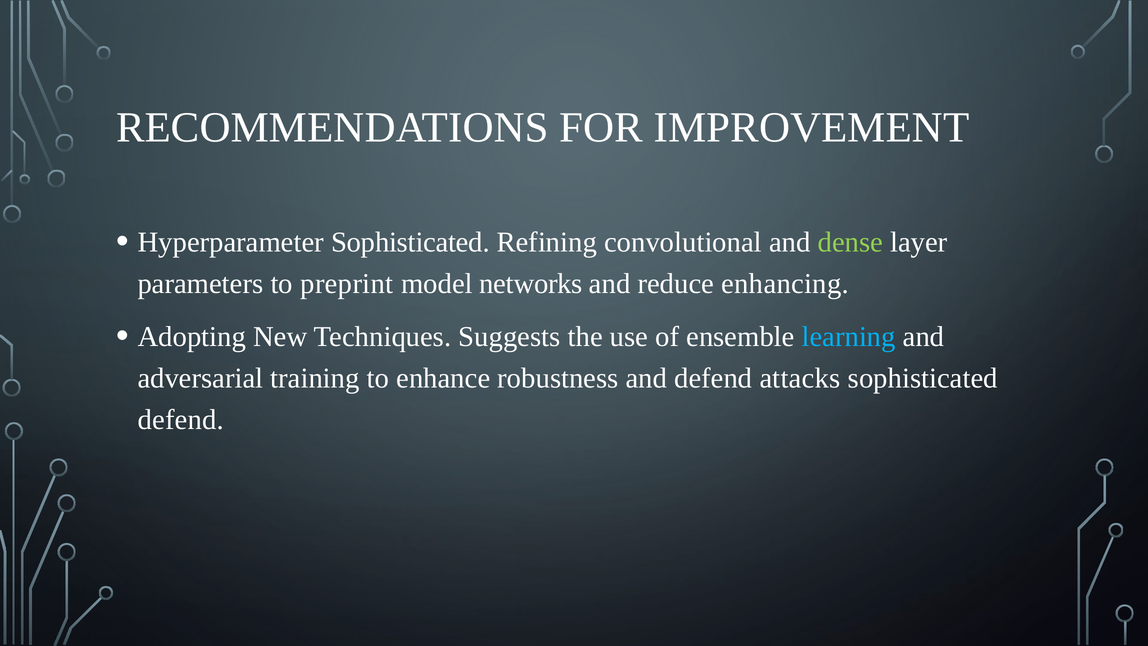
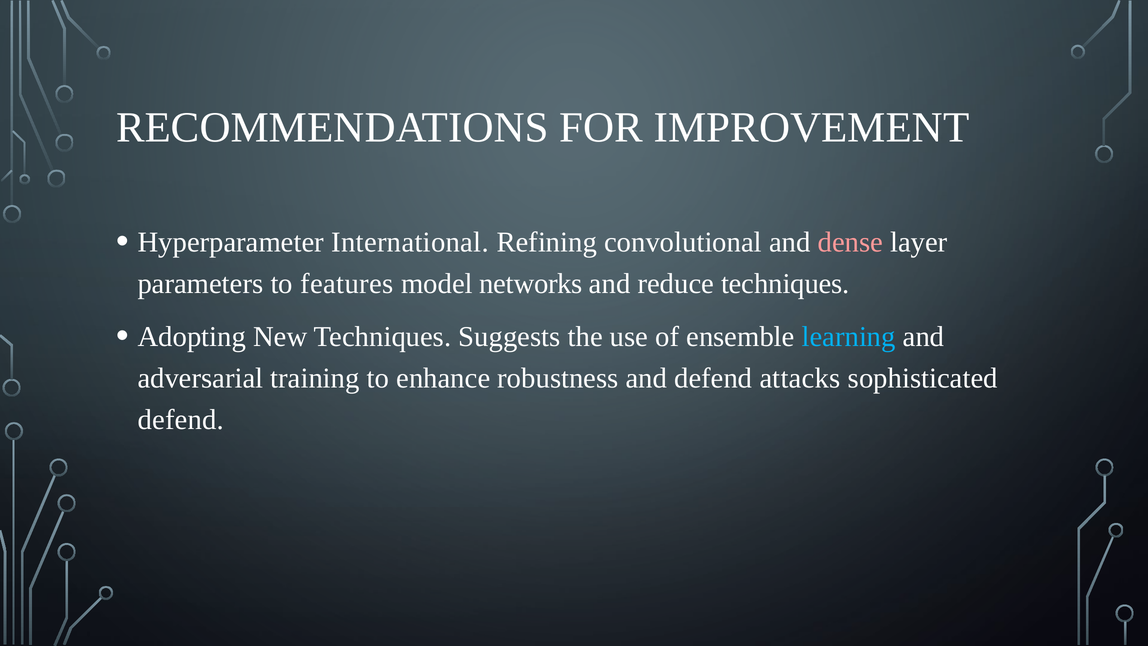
Hyperparameter Sophisticated: Sophisticated -> International
dense colour: light green -> pink
preprint: preprint -> features
reduce enhancing: enhancing -> techniques
